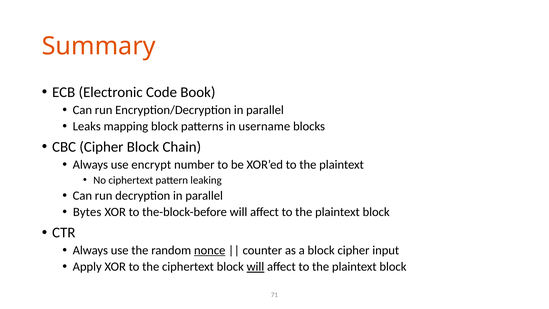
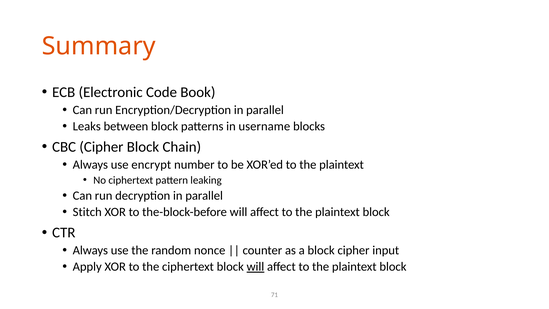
mapping: mapping -> between
Bytes: Bytes -> Stitch
nonce underline: present -> none
